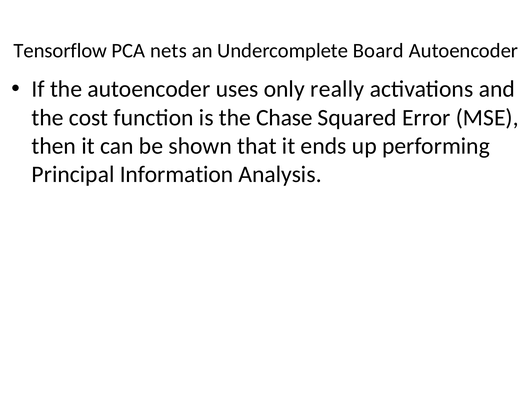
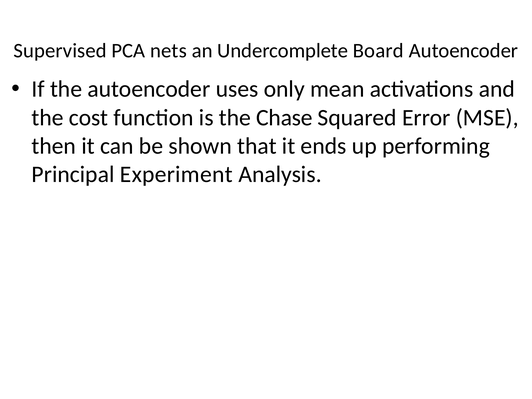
Tensorflow: Tensorflow -> Supervised
really: really -> mean
Information: Information -> Experiment
